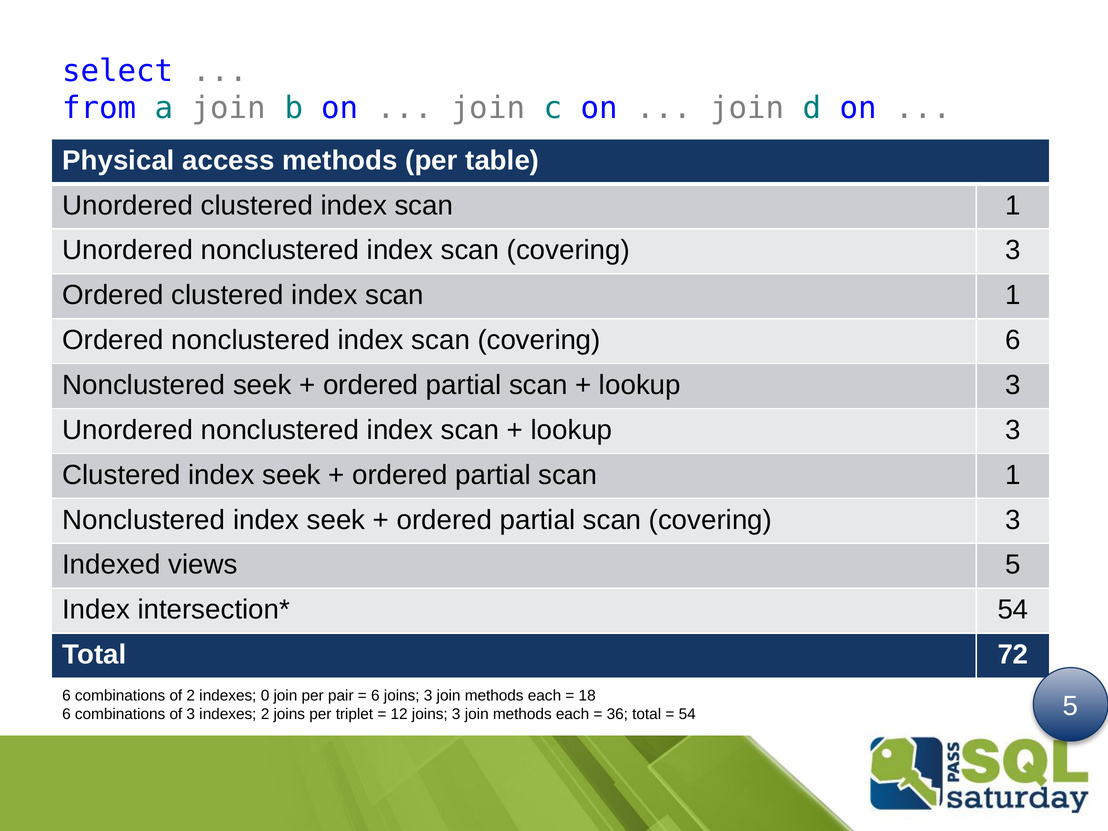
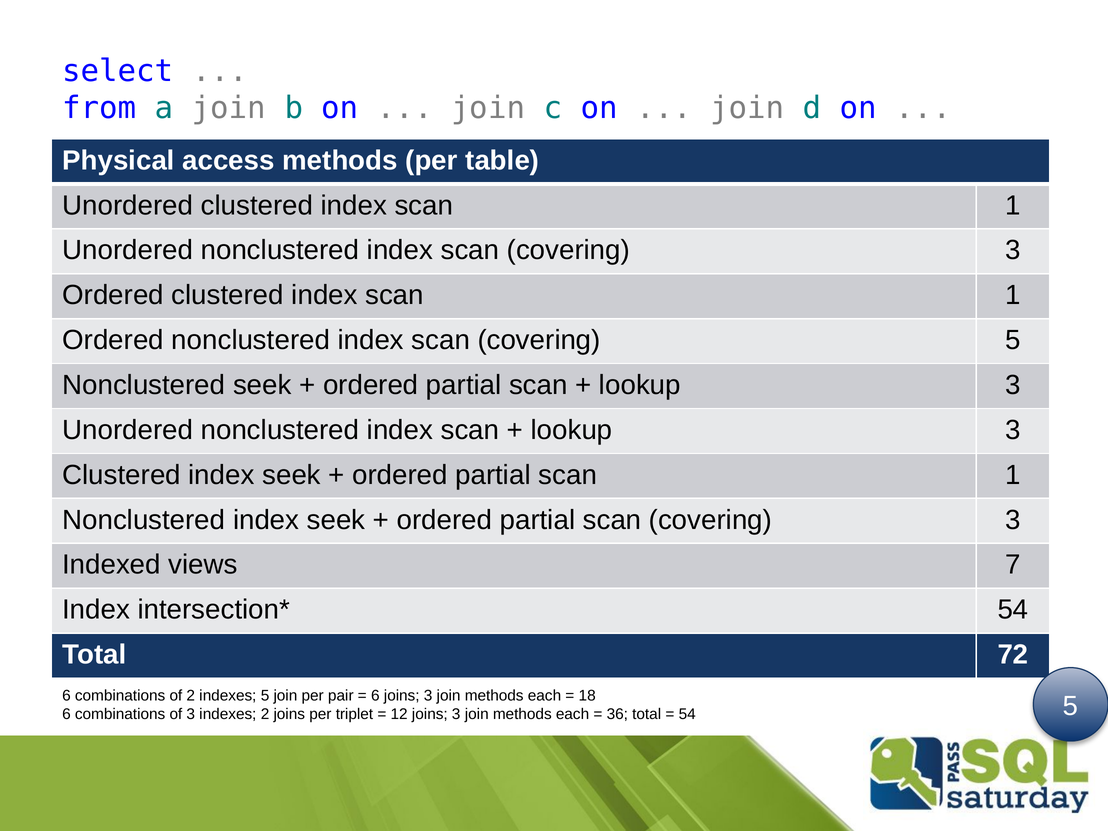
covering 6: 6 -> 5
views 5: 5 -> 7
indexes 0: 0 -> 5
